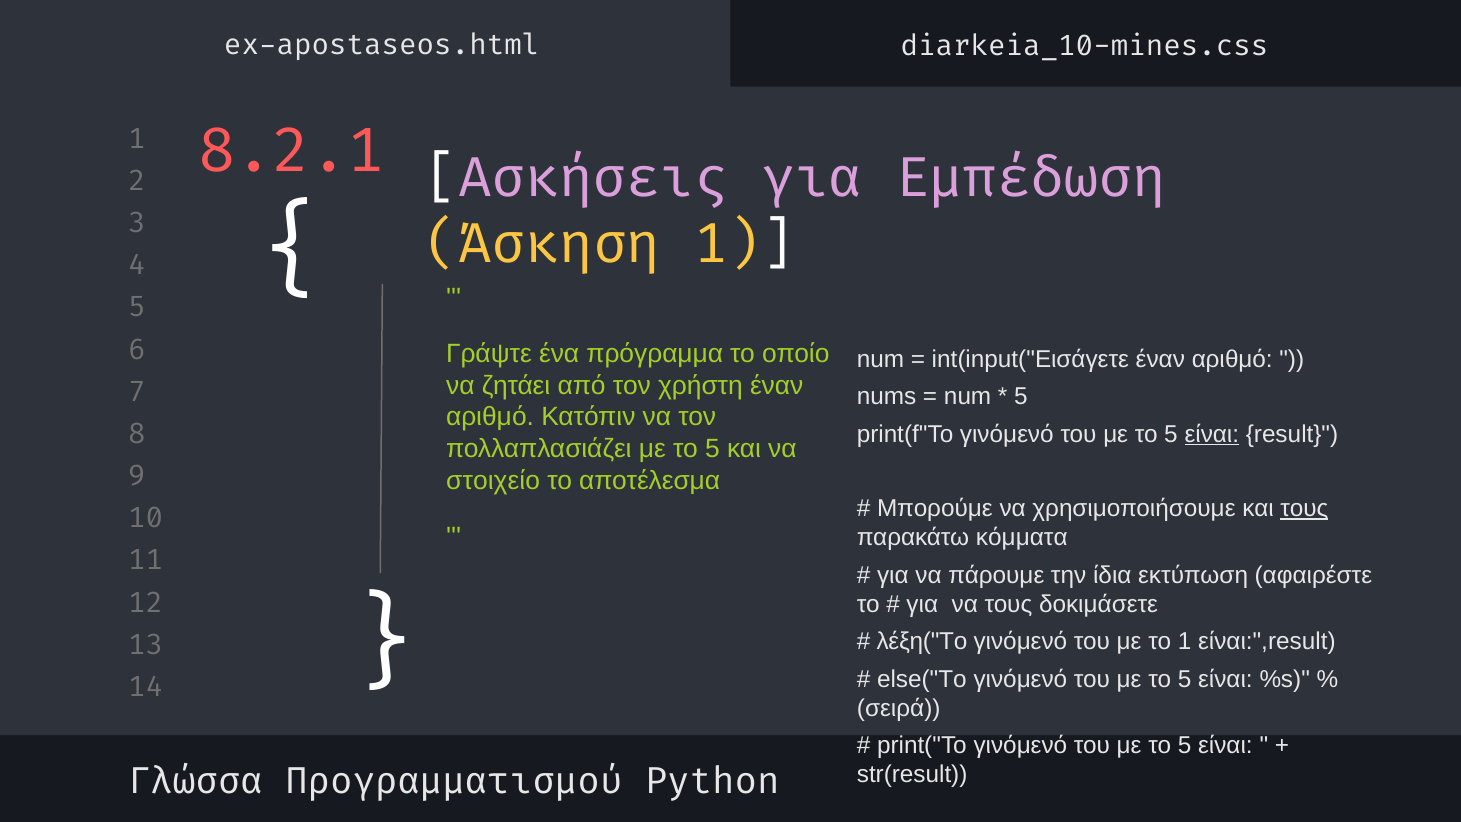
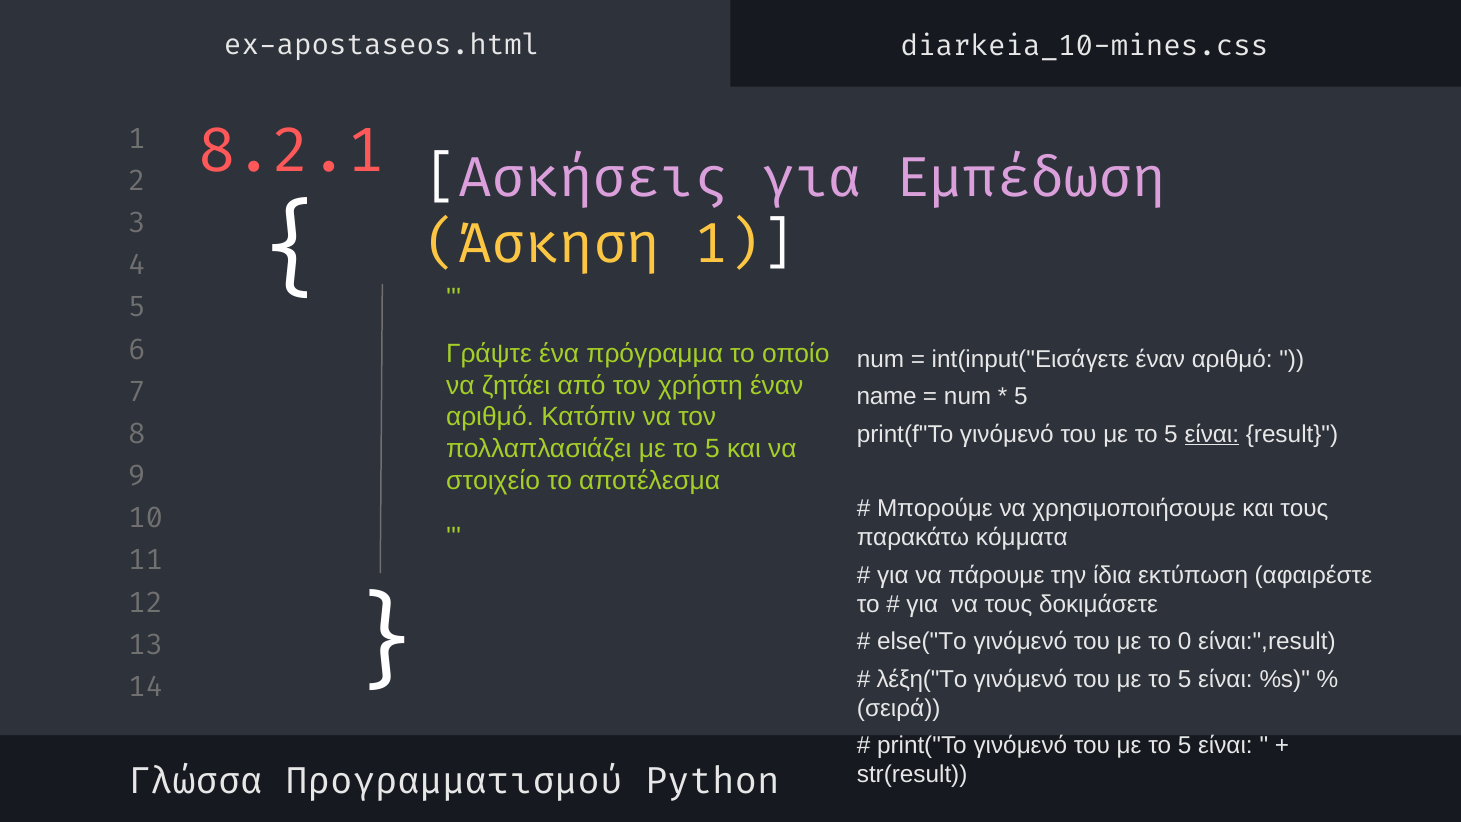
nums: nums -> name
τους at (1304, 509) underline: present -> none
λέξη("Το: λέξη("Το -> else("Το
το 1: 1 -> 0
else("Το: else("Το -> λέξη("Το
